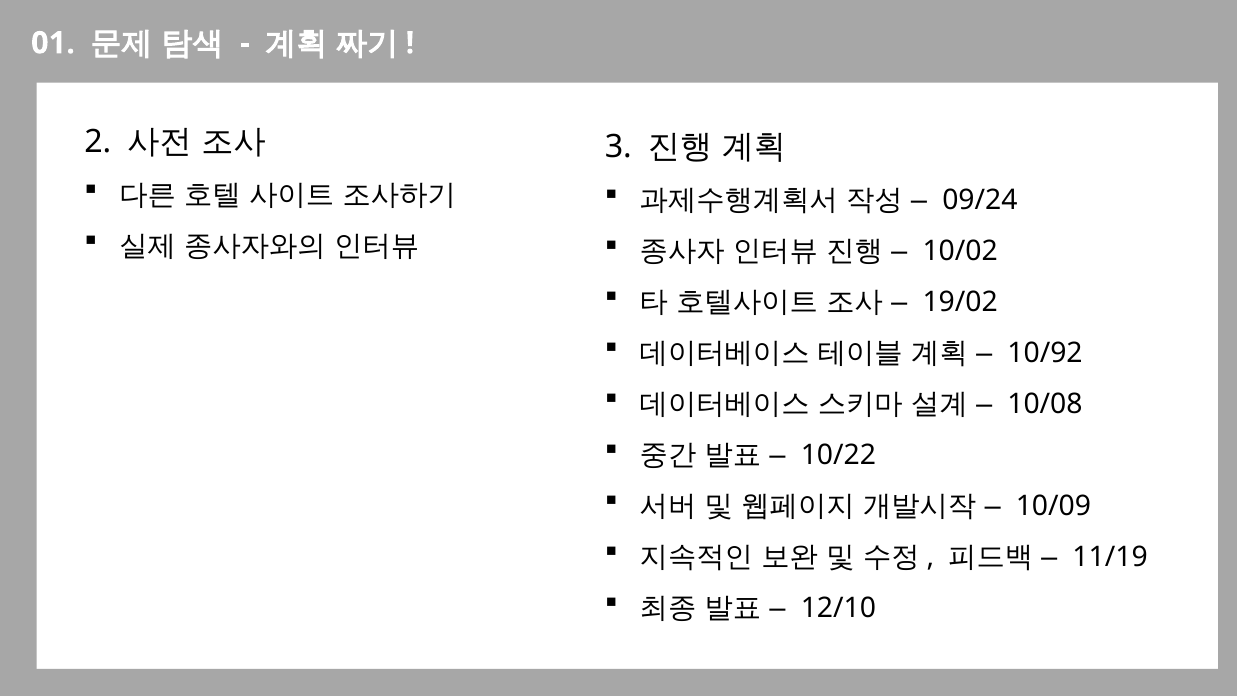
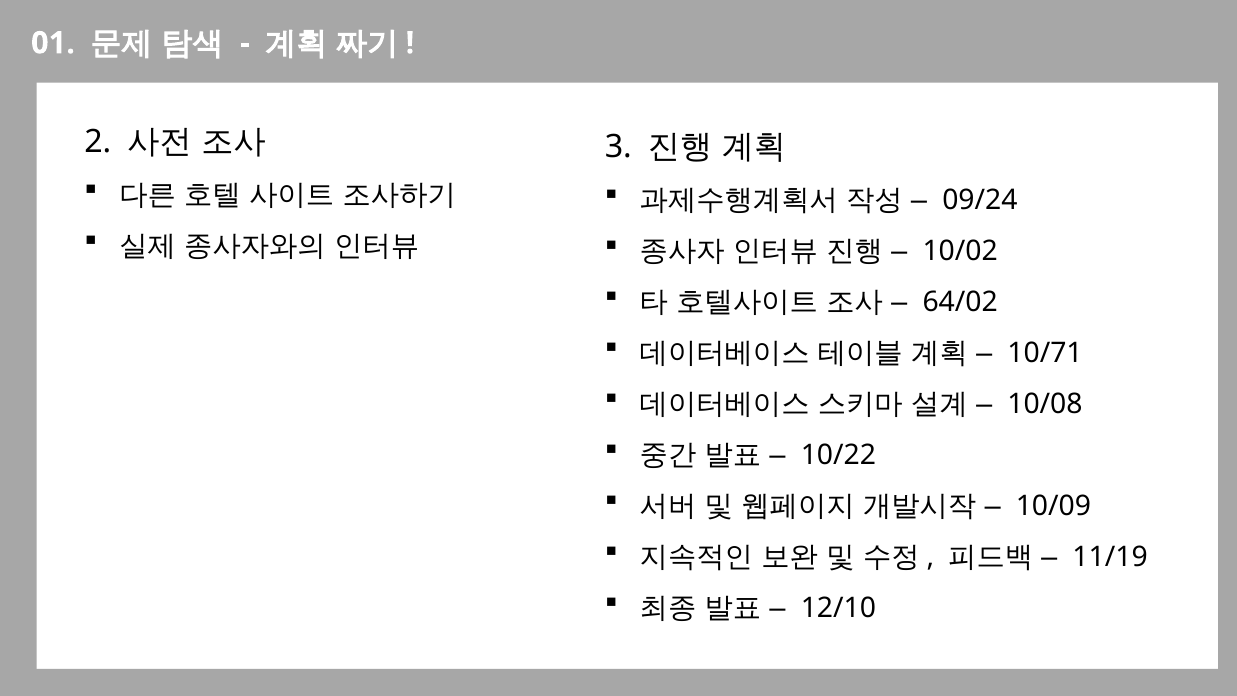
19/02: 19/02 -> 64/02
10/92: 10/92 -> 10/71
